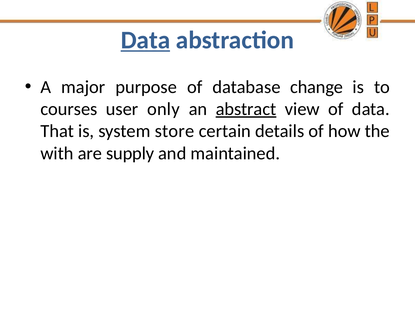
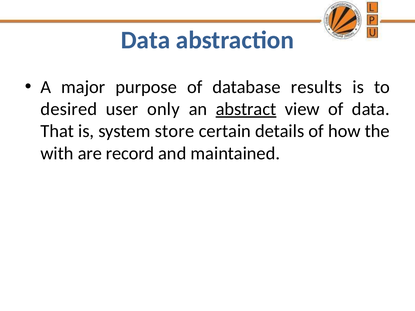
Data at (145, 40) underline: present -> none
change: change -> results
courses: courses -> desired
supply: supply -> record
